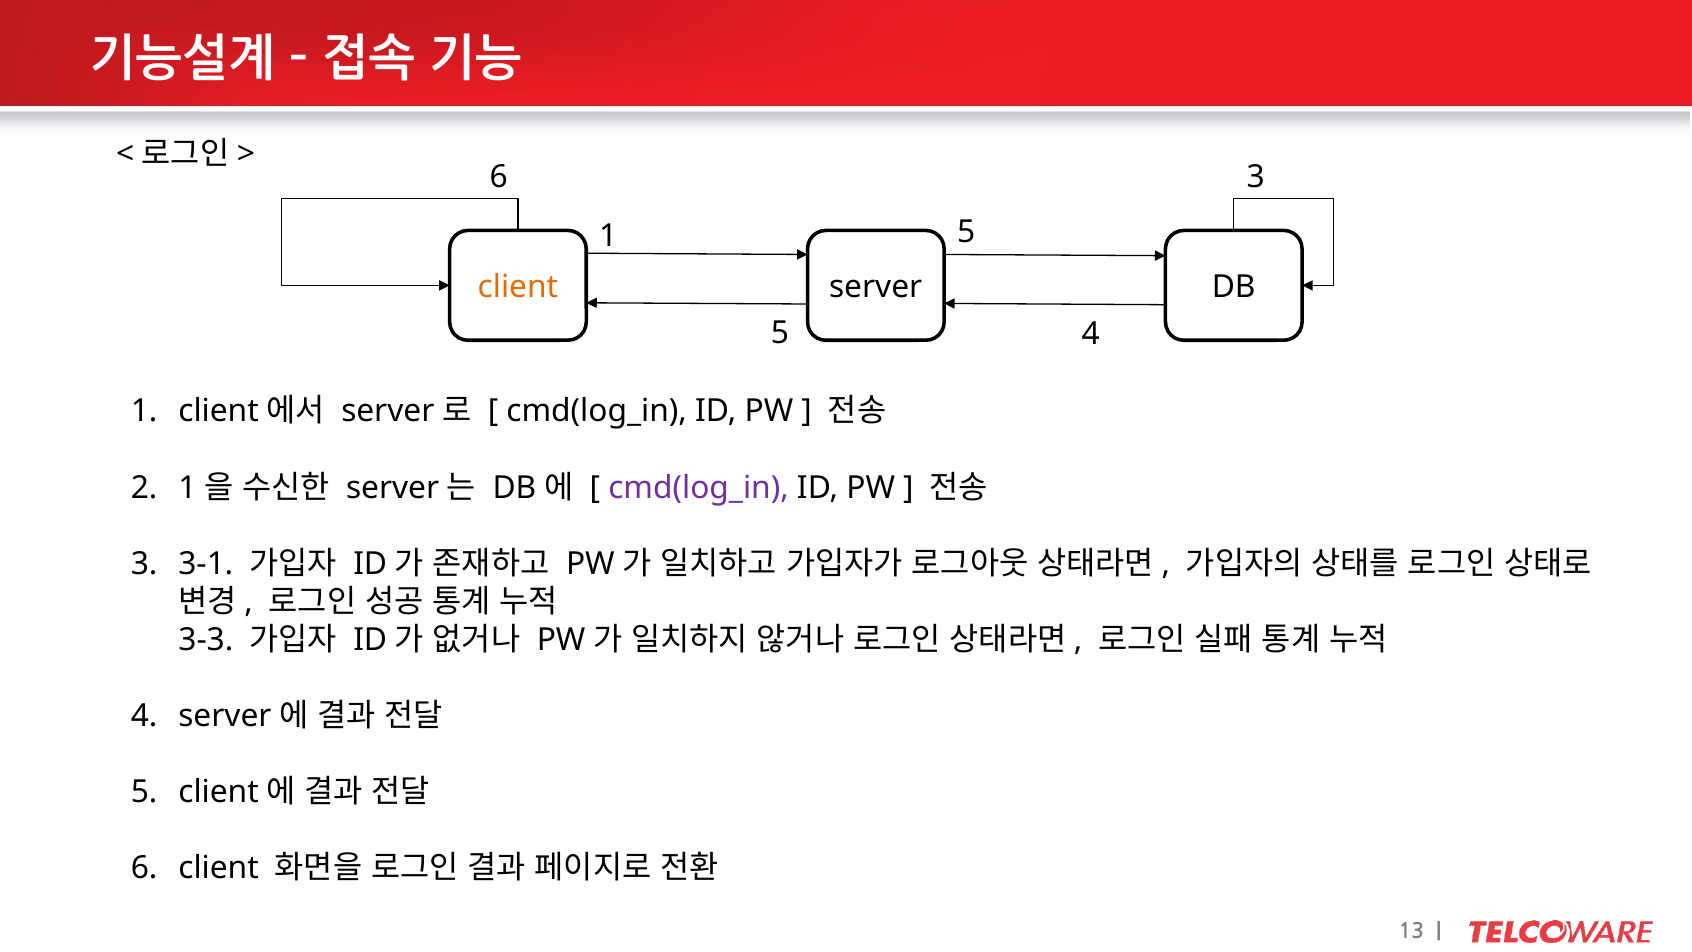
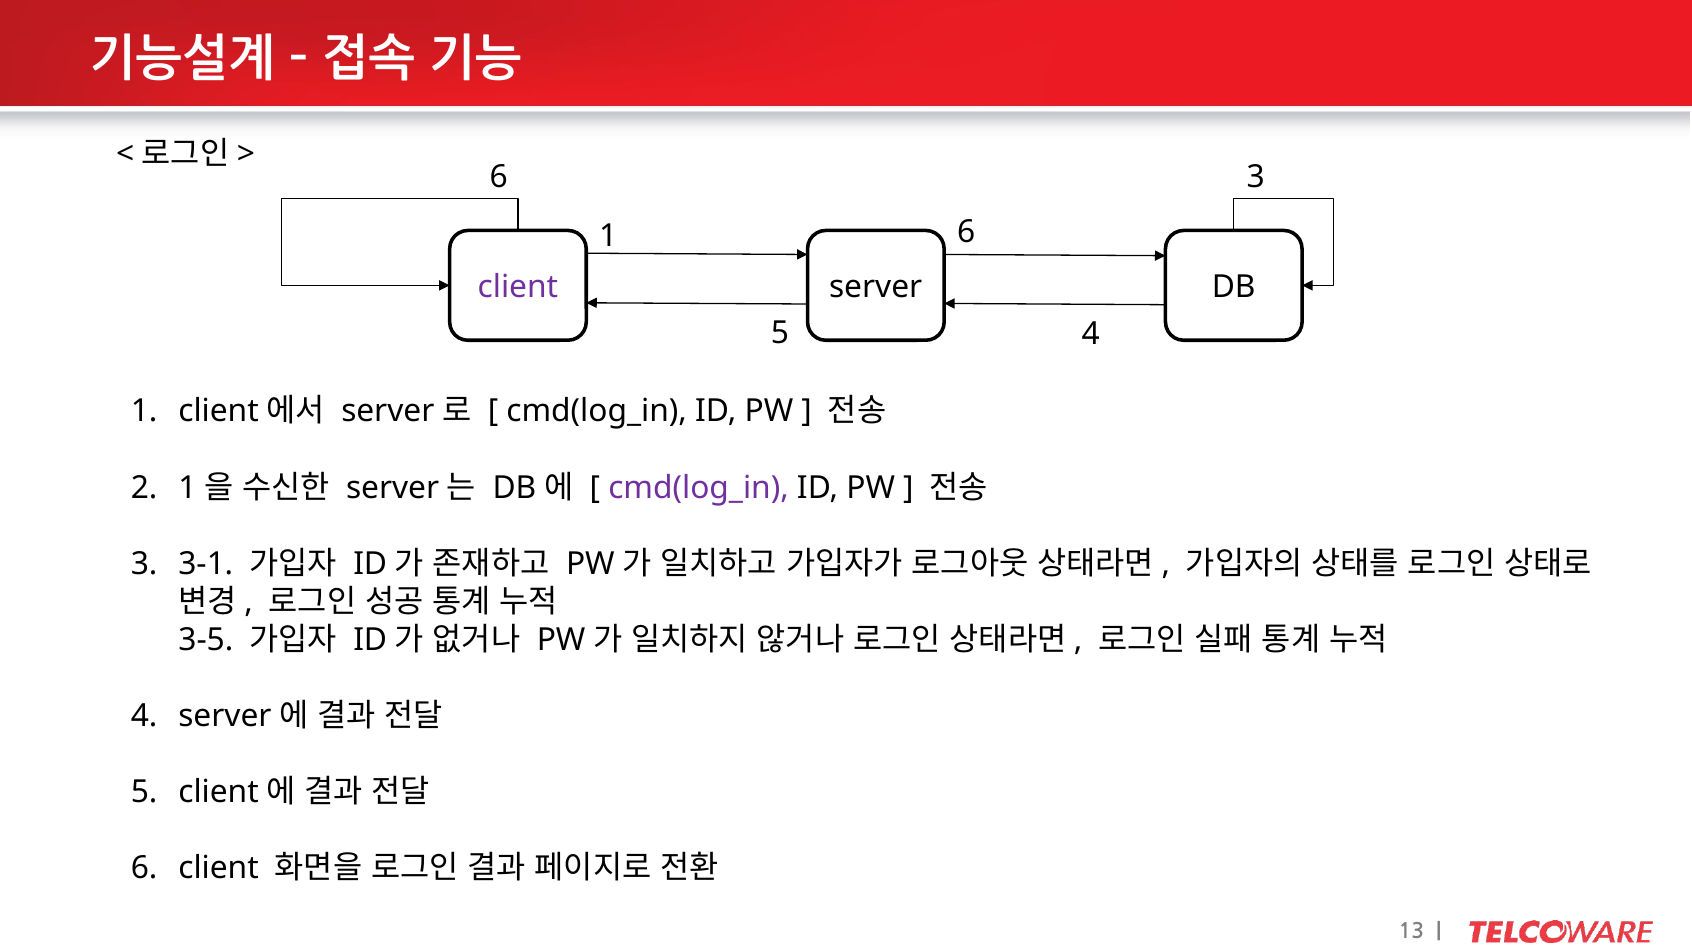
1 5: 5 -> 6
client at (518, 287) colour: orange -> purple
3-3: 3-3 -> 3-5
